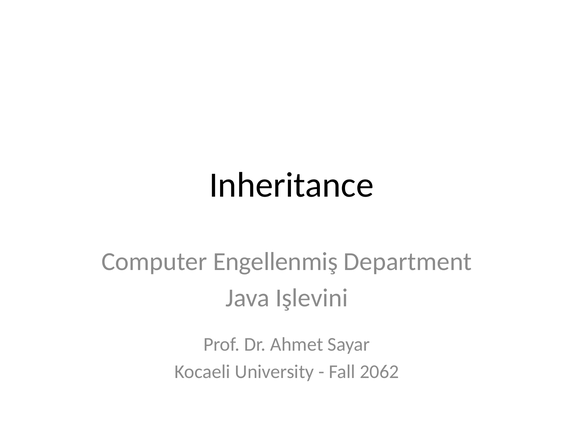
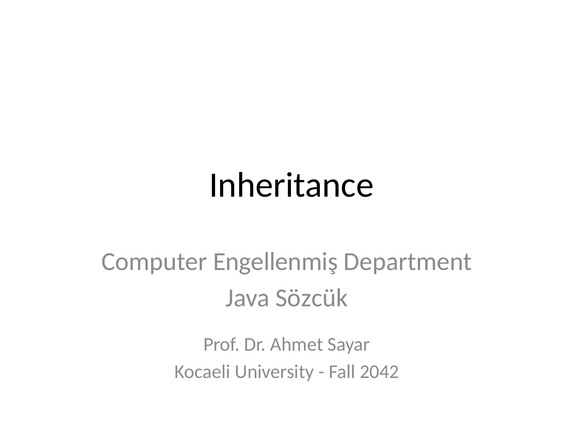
Işlevini: Işlevini -> Sözcük
2062: 2062 -> 2042
